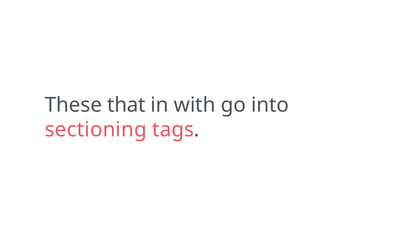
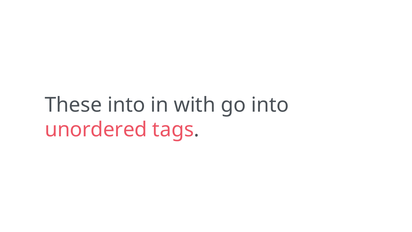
These that: that -> into
sectioning: sectioning -> unordered
